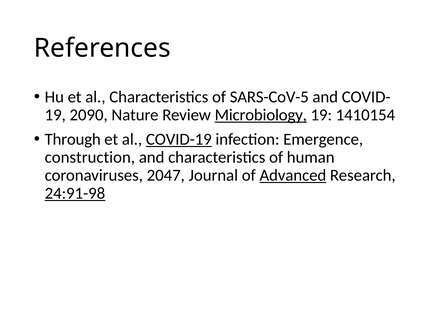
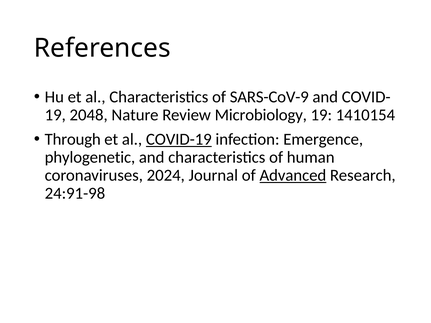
SARS-CoV-5: SARS-CoV-5 -> SARS-CoV-9
2090: 2090 -> 2048
Microbiology underline: present -> none
construction: construction -> phylogenetic
2047: 2047 -> 2024
24:91-98 underline: present -> none
